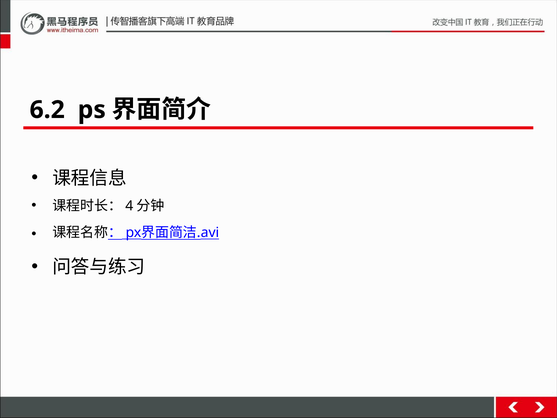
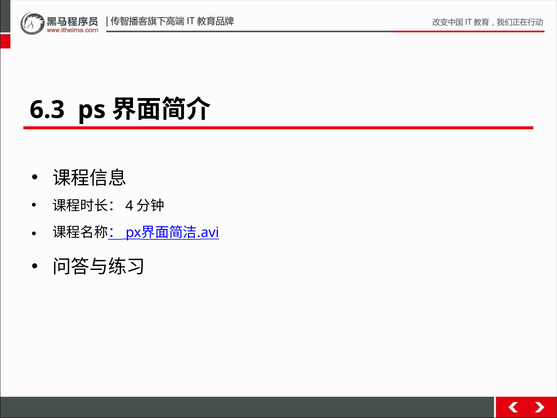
6.2: 6.2 -> 6.3
